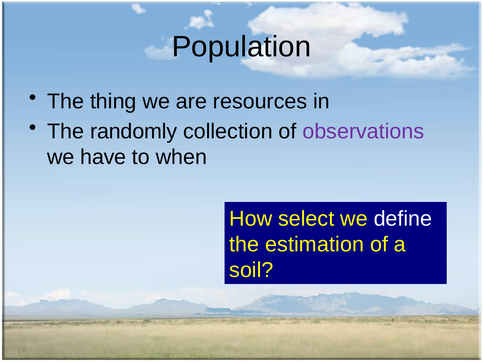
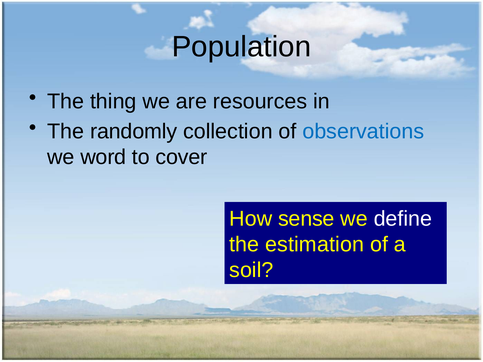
observations colour: purple -> blue
have: have -> word
when: when -> cover
select: select -> sense
